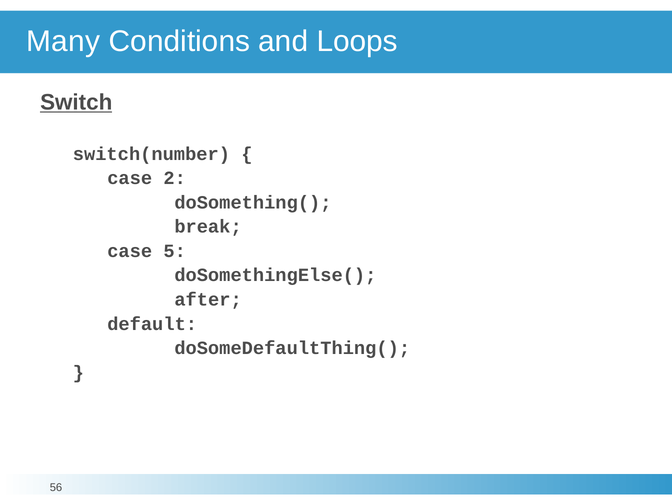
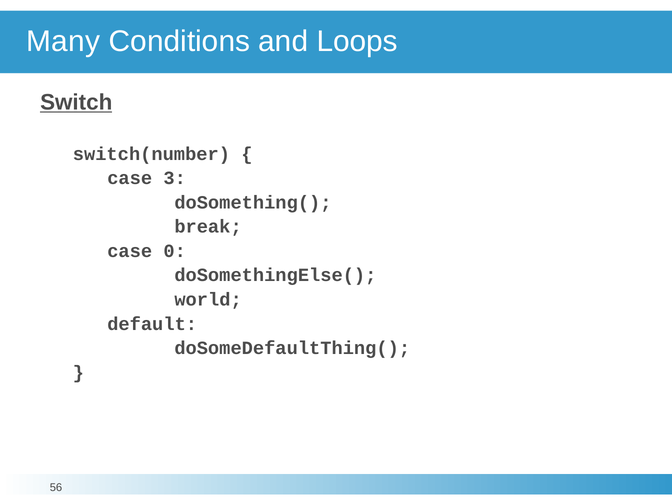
2: 2 -> 3
5: 5 -> 0
after: after -> world
